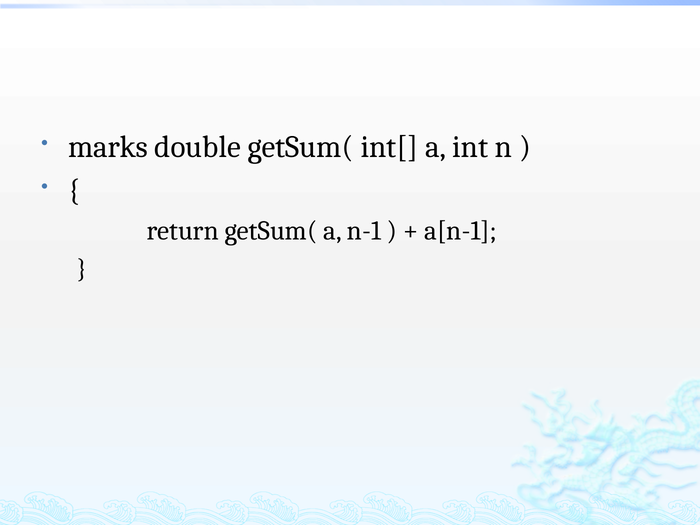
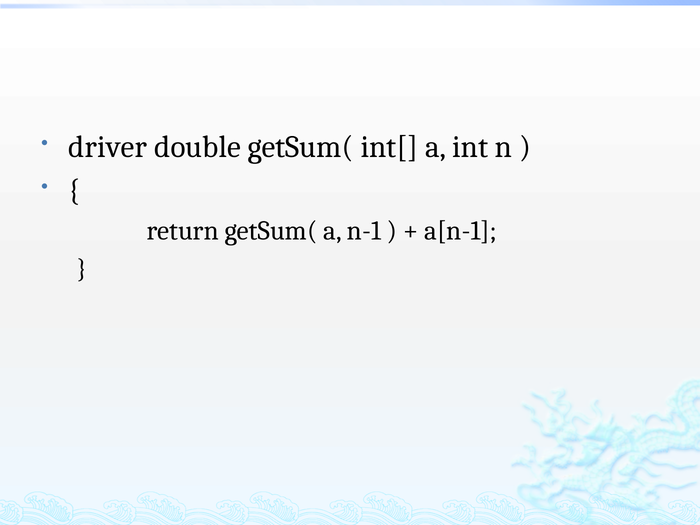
marks: marks -> driver
